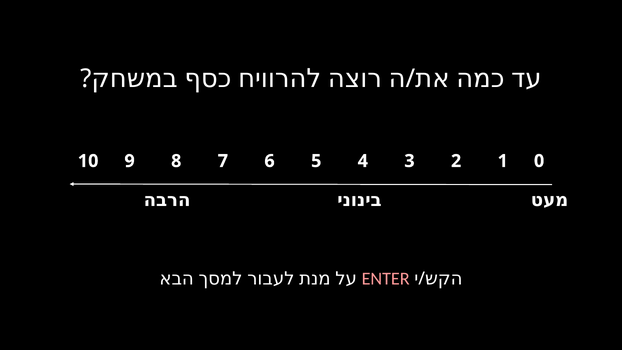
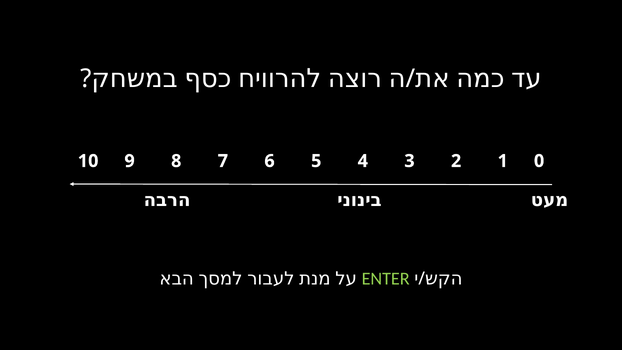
ENTER colour: pink -> light green
